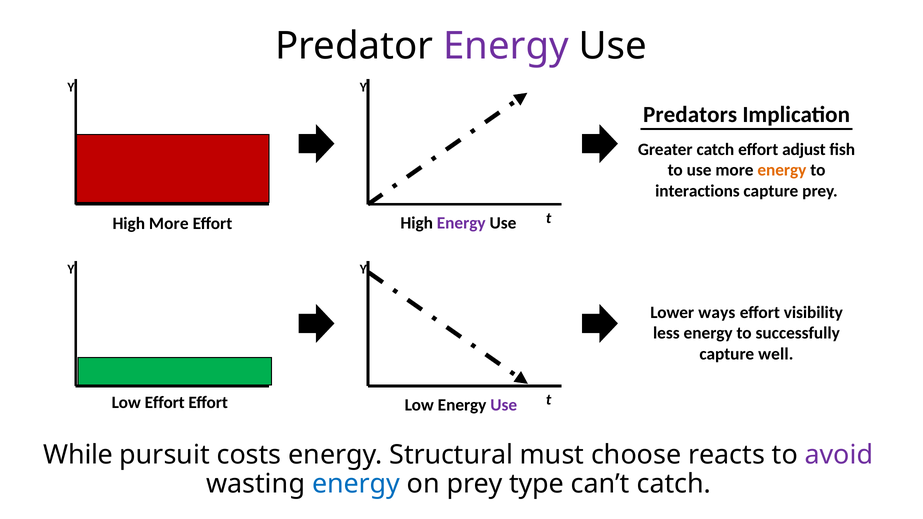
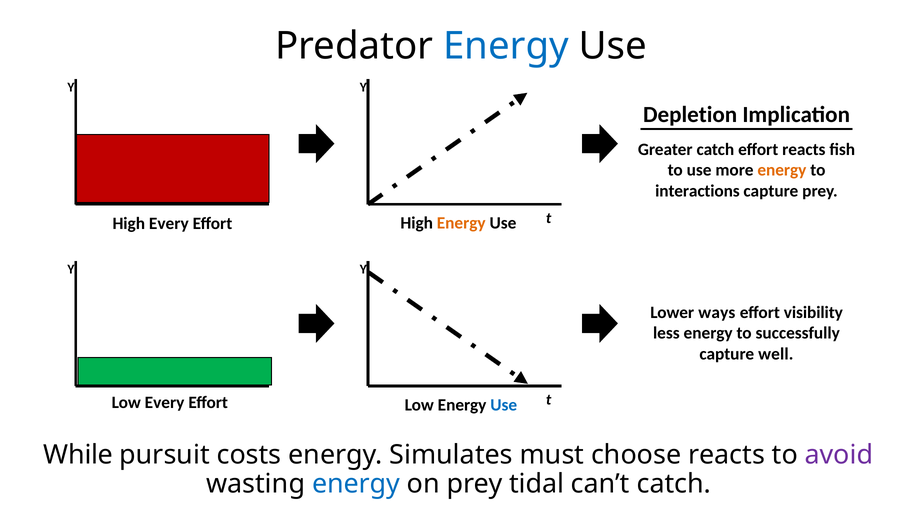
Energy at (506, 46) colour: purple -> blue
Predators: Predators -> Depletion
effort adjust: adjust -> reacts
Energy at (461, 223) colour: purple -> orange
High More: More -> Every
Low Effort: Effort -> Every
Use at (504, 405) colour: purple -> blue
Structural: Structural -> Simulates
type: type -> tidal
